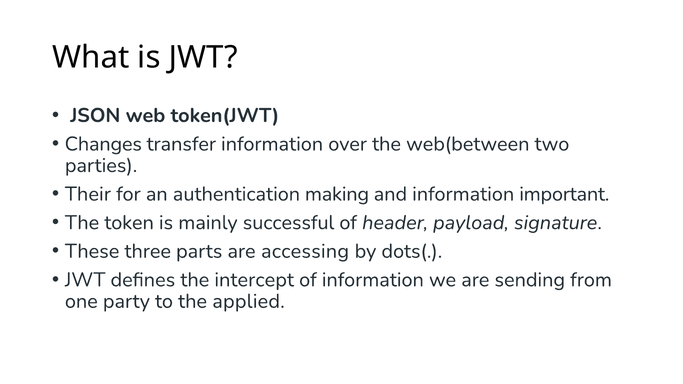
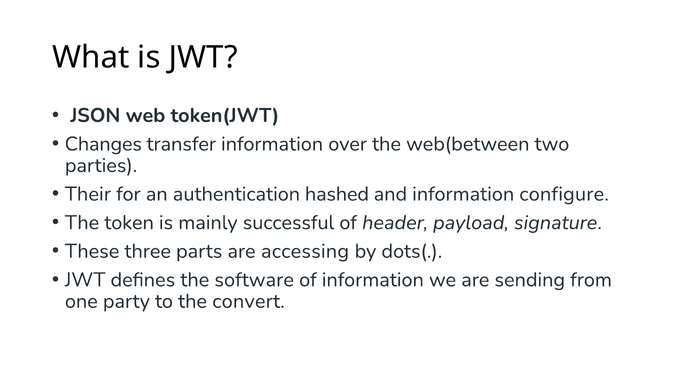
making: making -> hashed
important: important -> configure
intercept: intercept -> software
applied: applied -> convert
